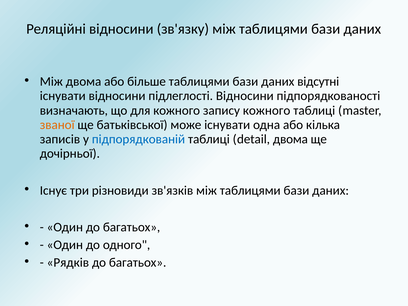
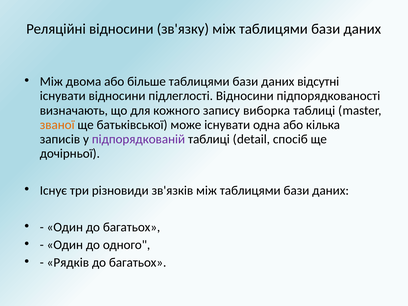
запису кожного: кожного -> виборка
підпорядкованій colour: blue -> purple
detail двома: двома -> спосіб
